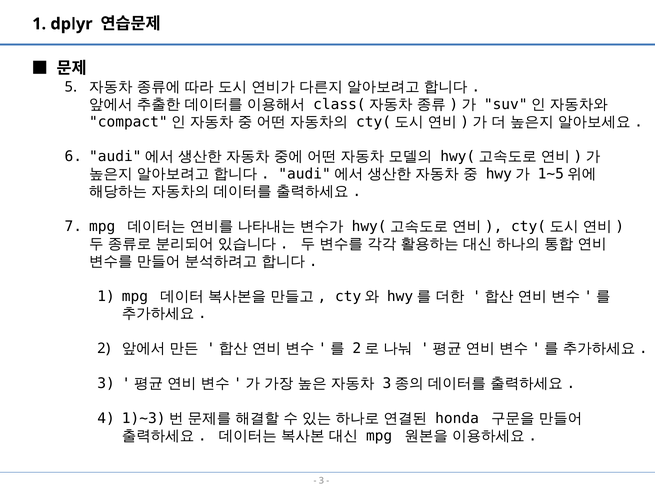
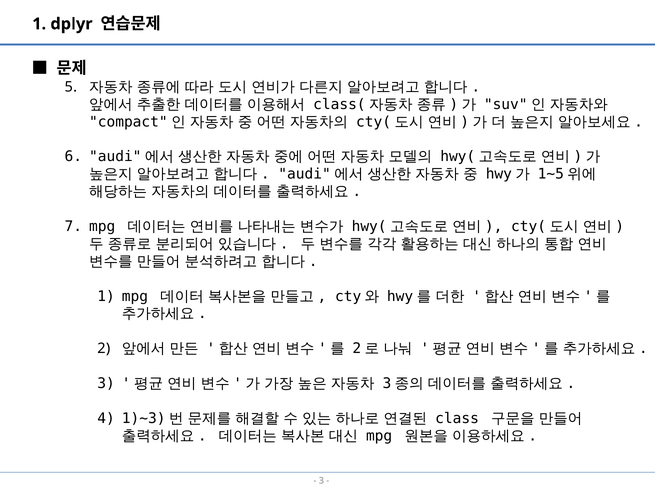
honda: honda -> class
